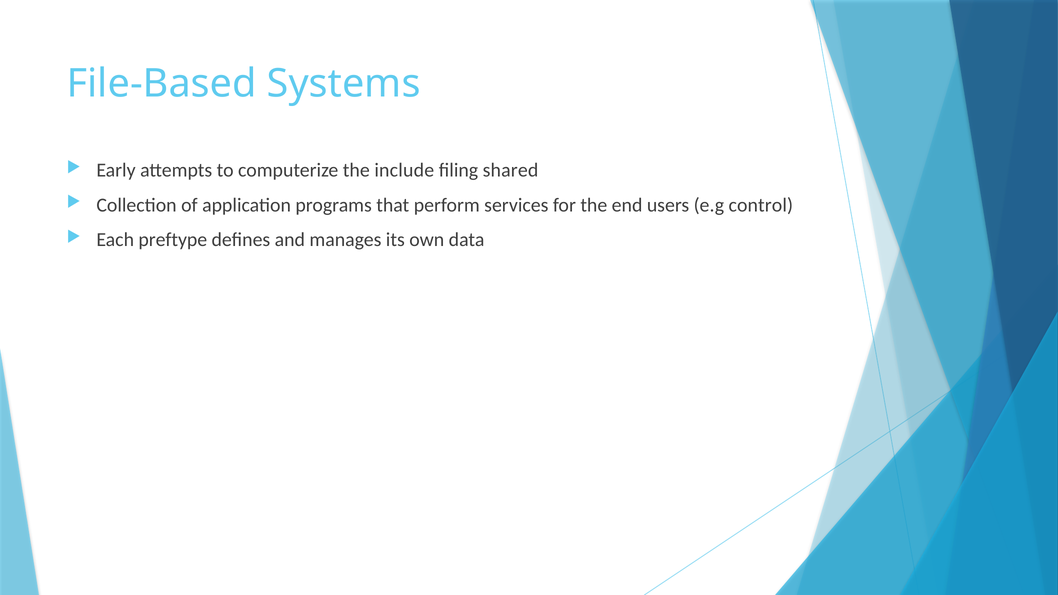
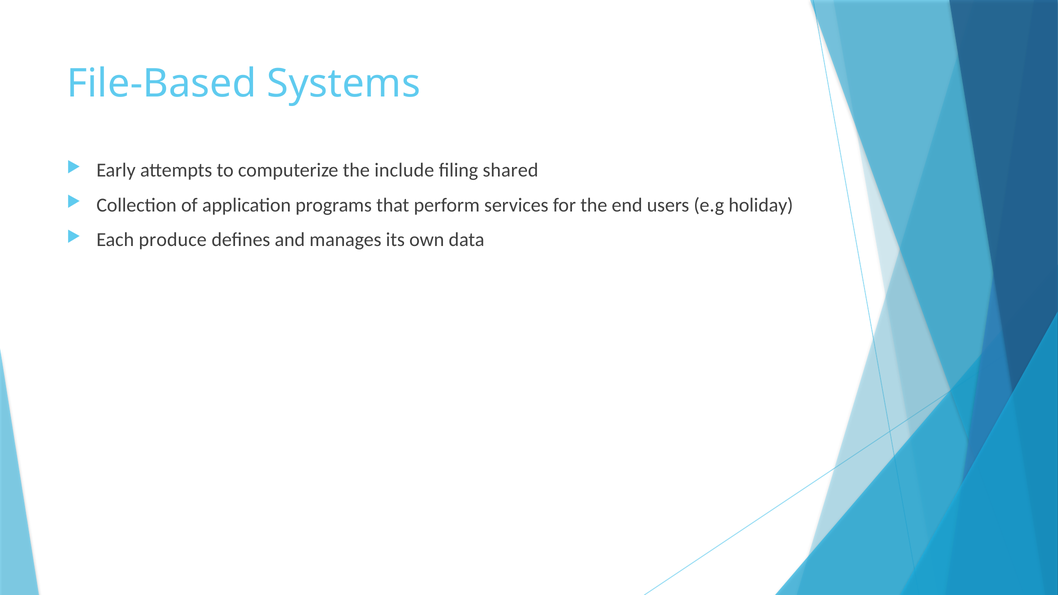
control: control -> holiday
preftype: preftype -> produce
